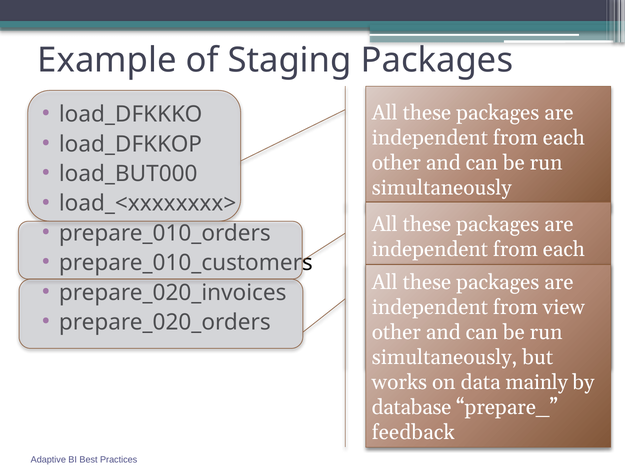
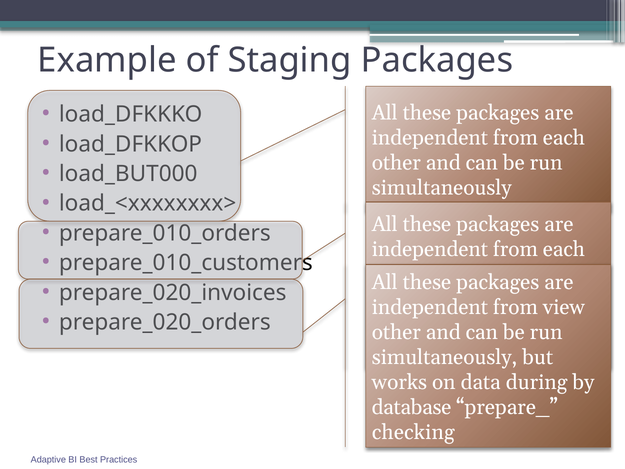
mainly: mainly -> during
feedback: feedback -> checking
